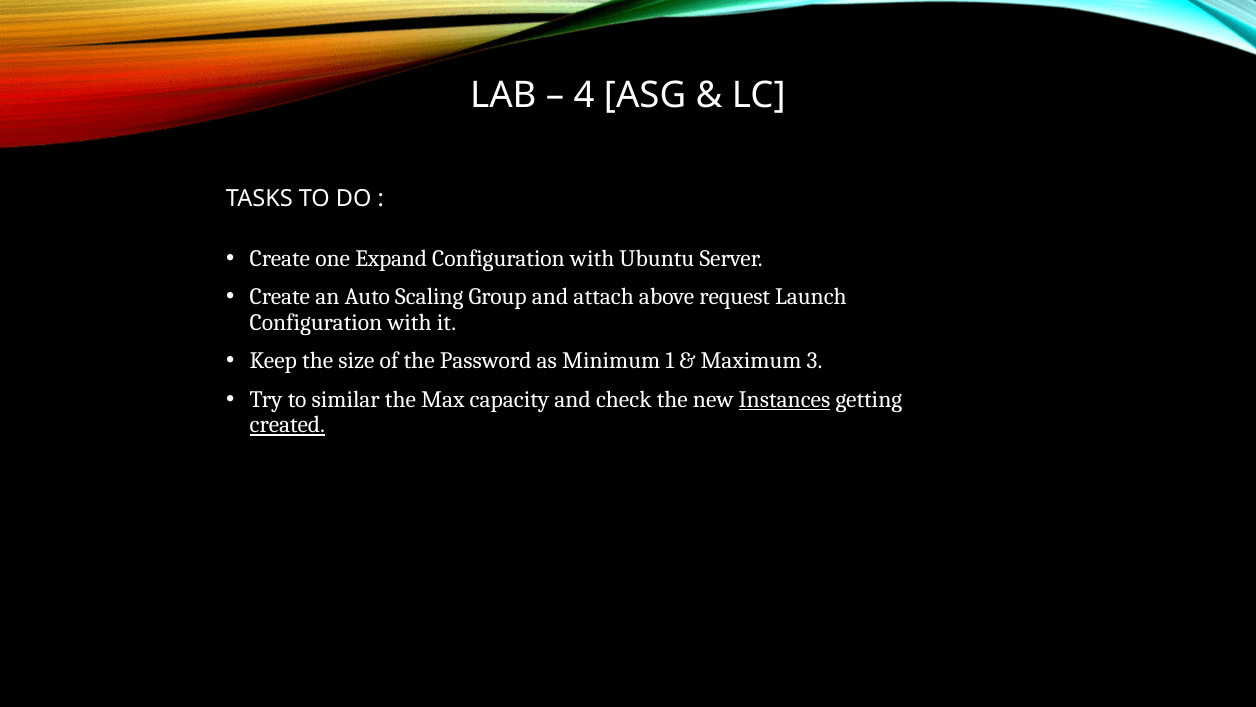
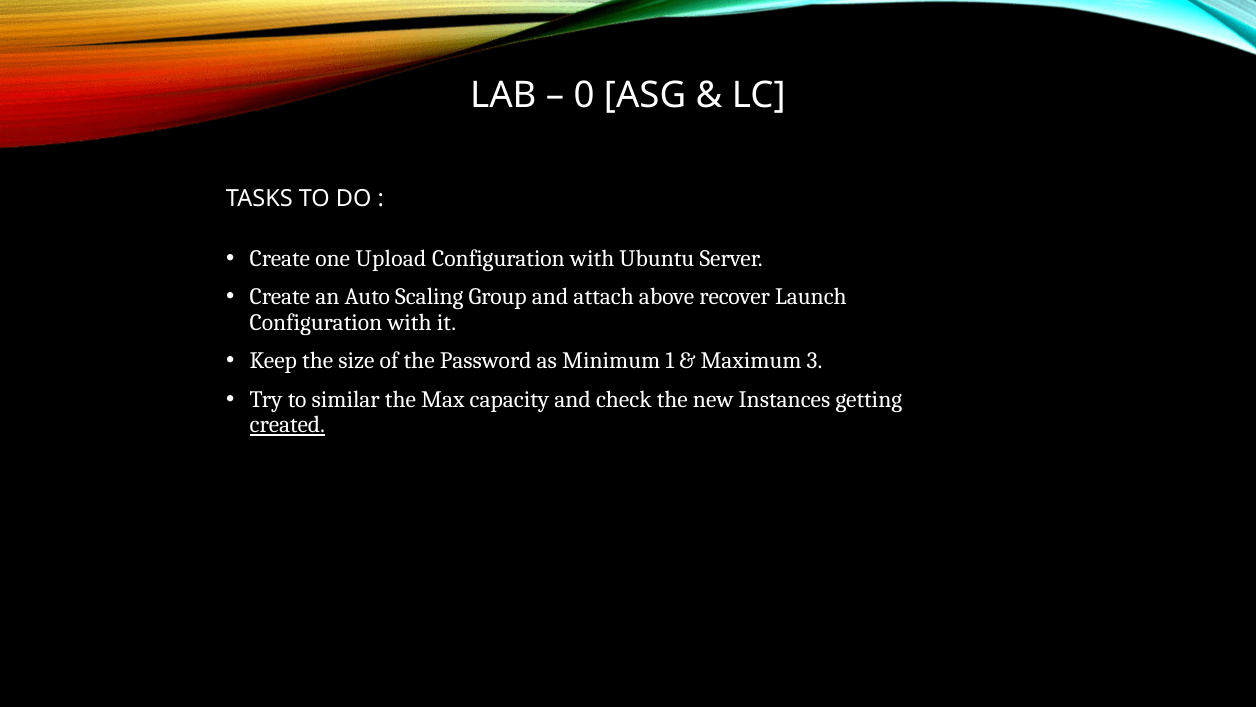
4: 4 -> 0
Expand: Expand -> Upload
request: request -> recover
Instances underline: present -> none
